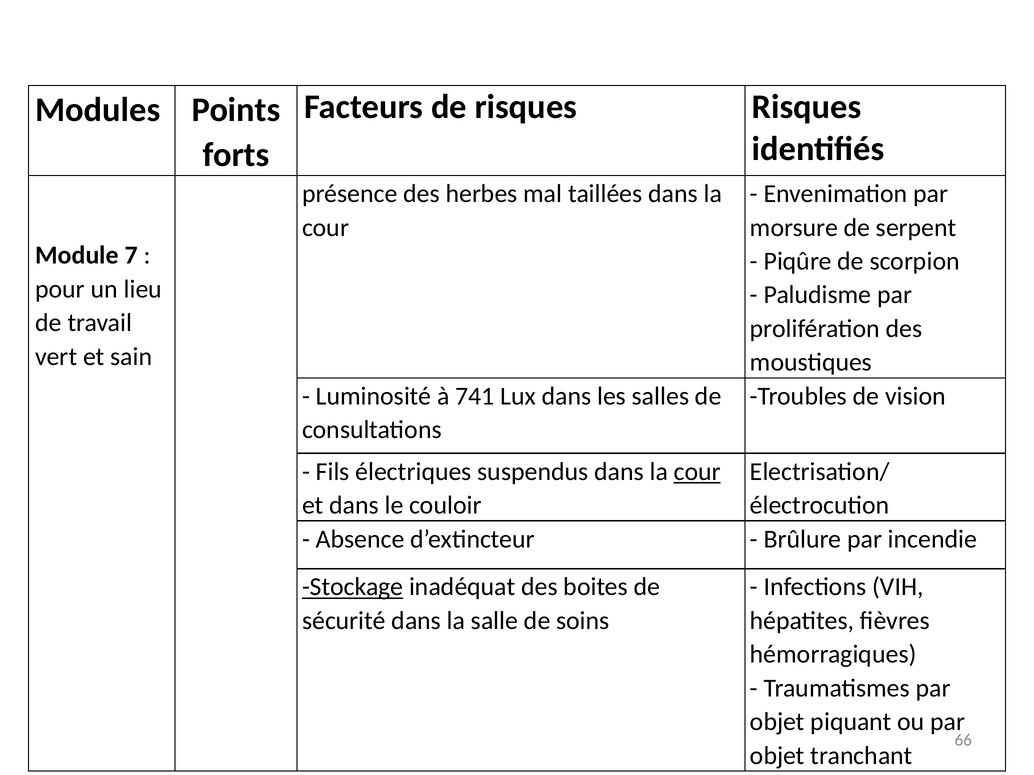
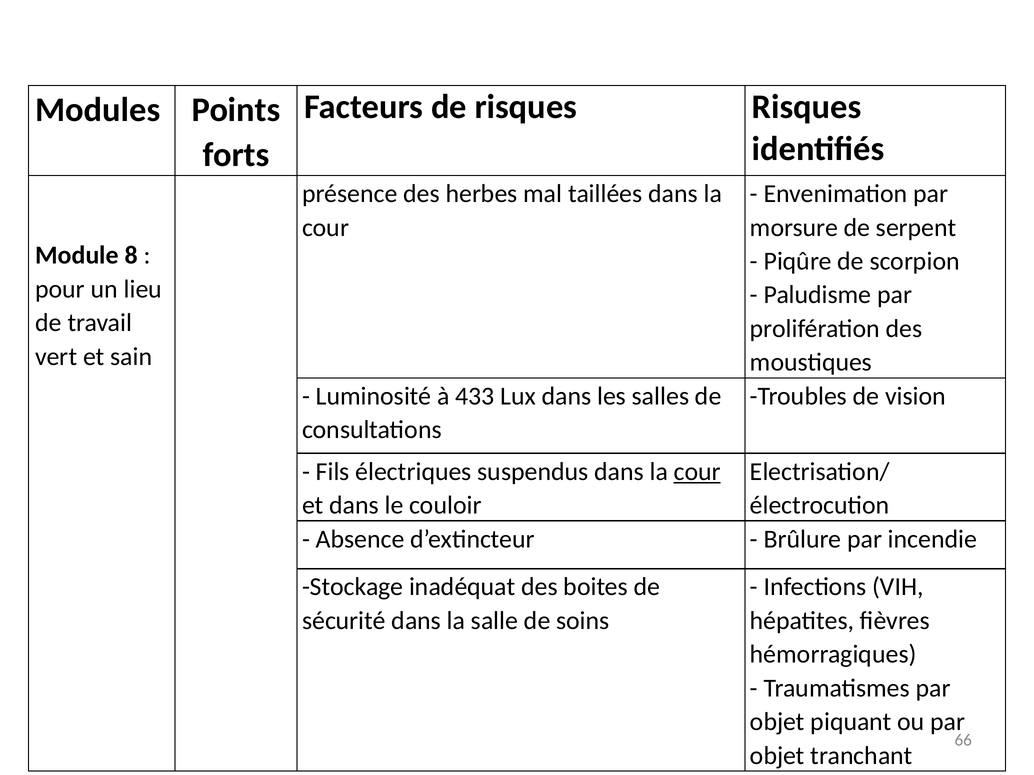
7: 7 -> 8
741: 741 -> 433
Stockage underline: present -> none
